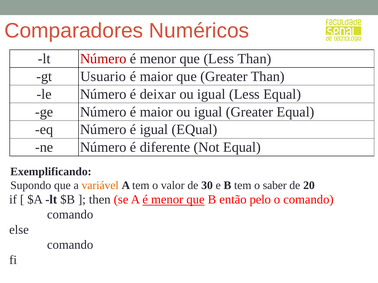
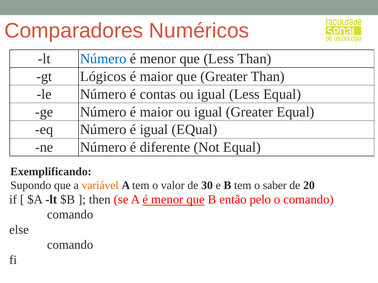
Número at (103, 59) colour: red -> blue
Usuario: Usuario -> Lógicos
deixar: deixar -> contas
